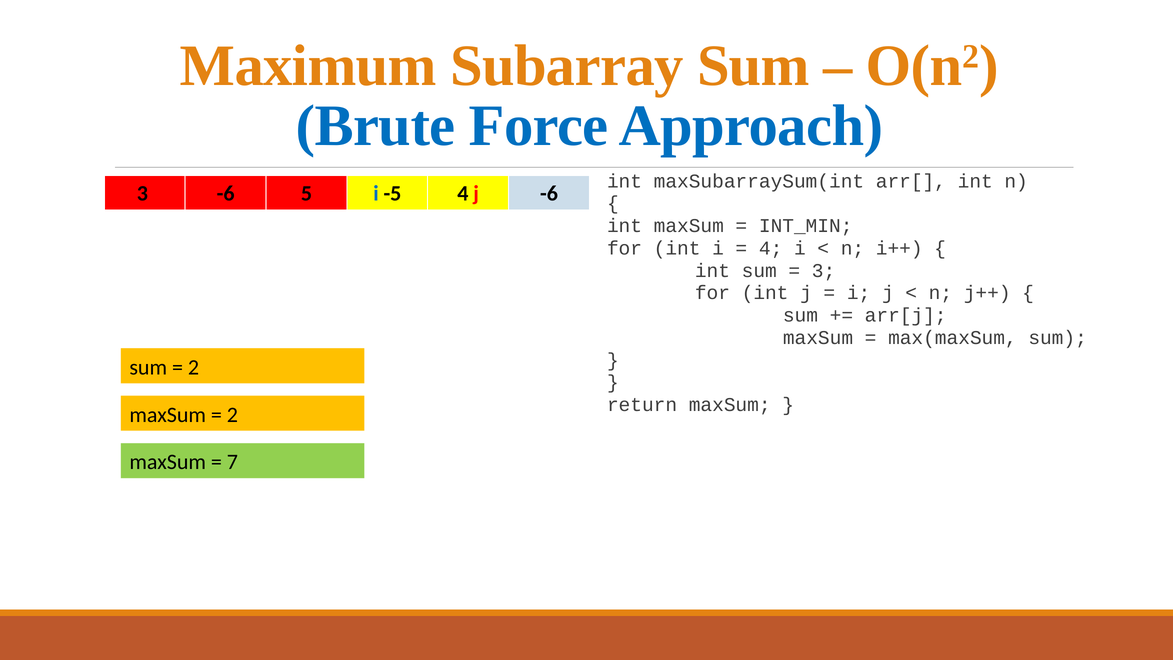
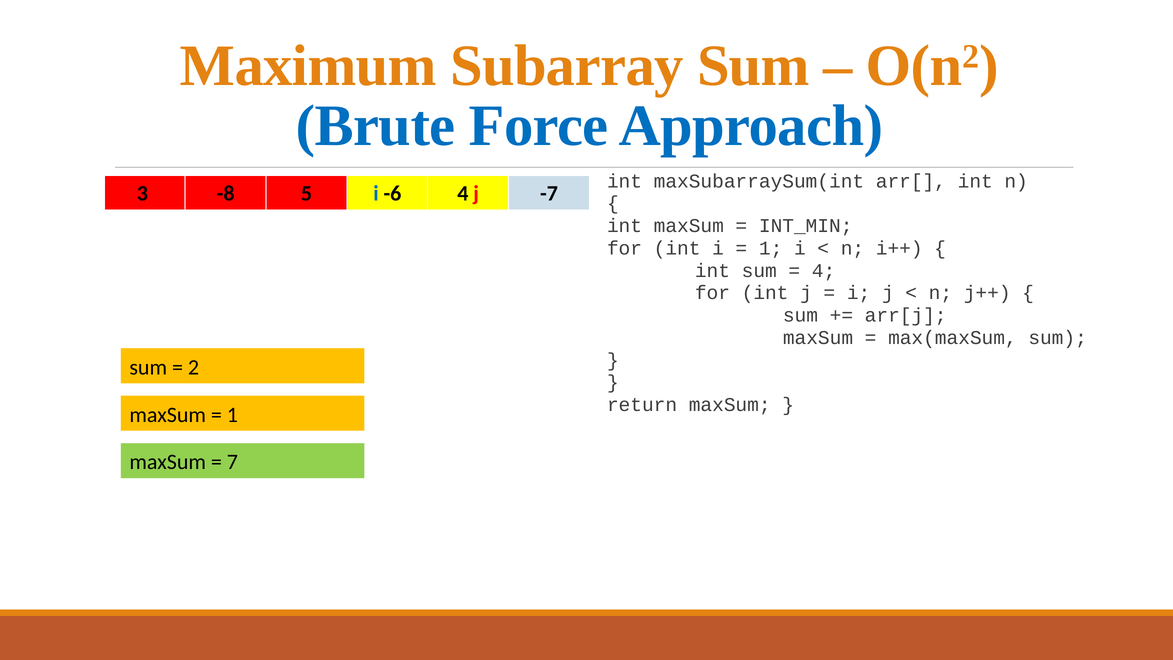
3 -6: -6 -> -8
-5: -5 -> -6
j -6: -6 -> -7
4 at (771, 248): 4 -> 1
3 at (824, 271): 3 -> 4
2 at (232, 415): 2 -> 1
